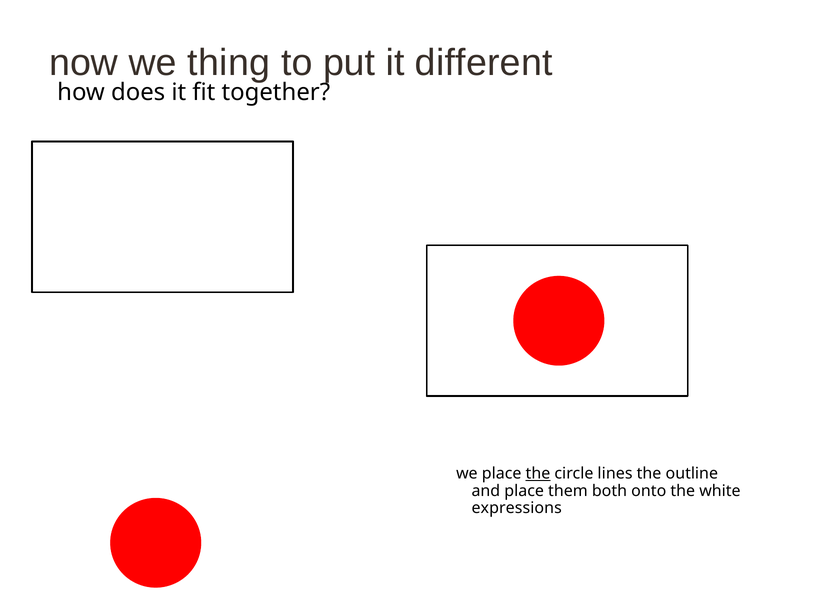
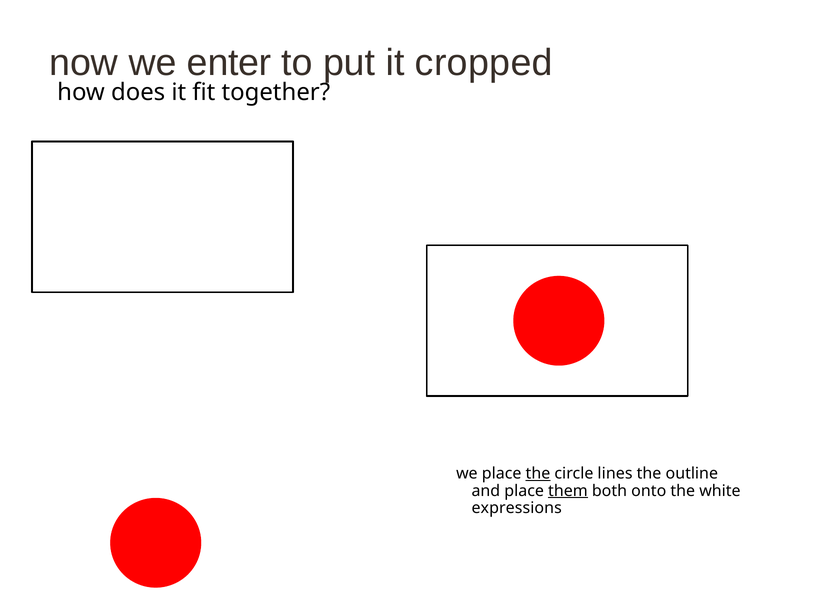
thing: thing -> enter
different: different -> cropped
them underline: none -> present
